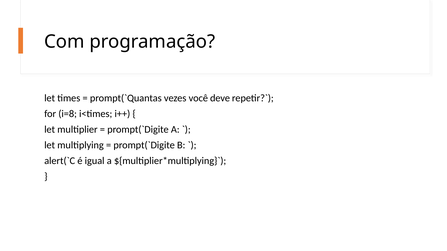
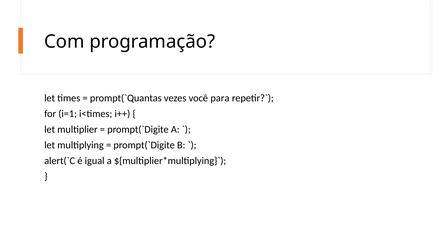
deve: deve -> para
i=8: i=8 -> i=1
